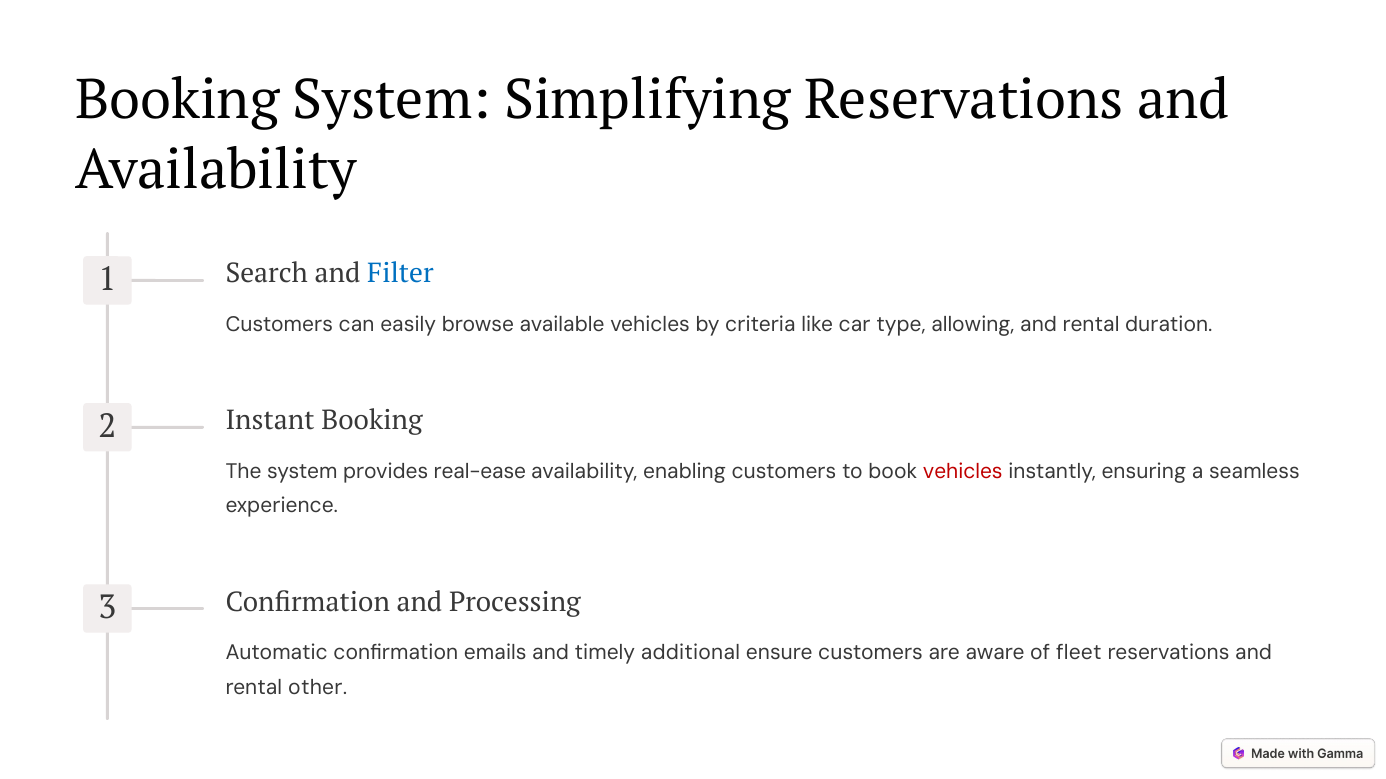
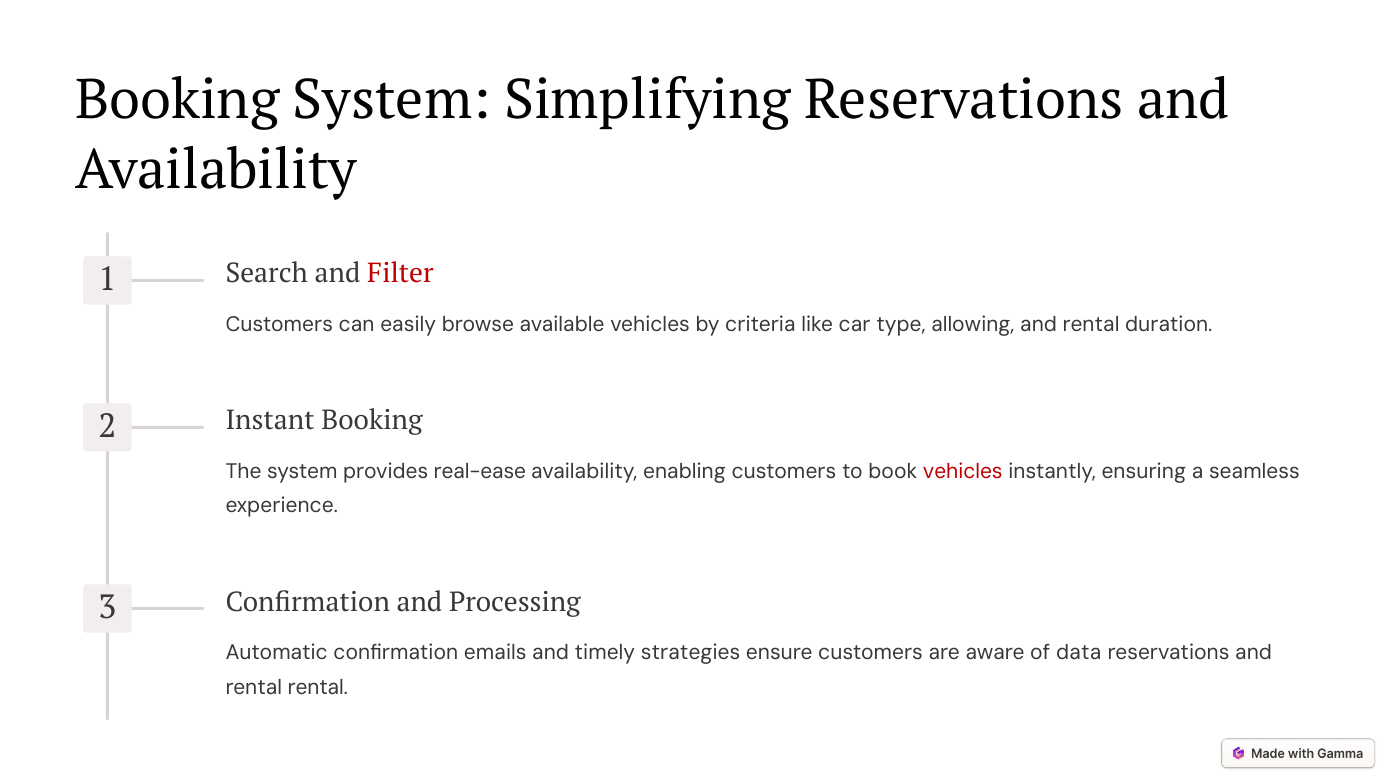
Filter colour: blue -> red
additional: additional -> strategies
fleet: fleet -> data
rental other: other -> rental
